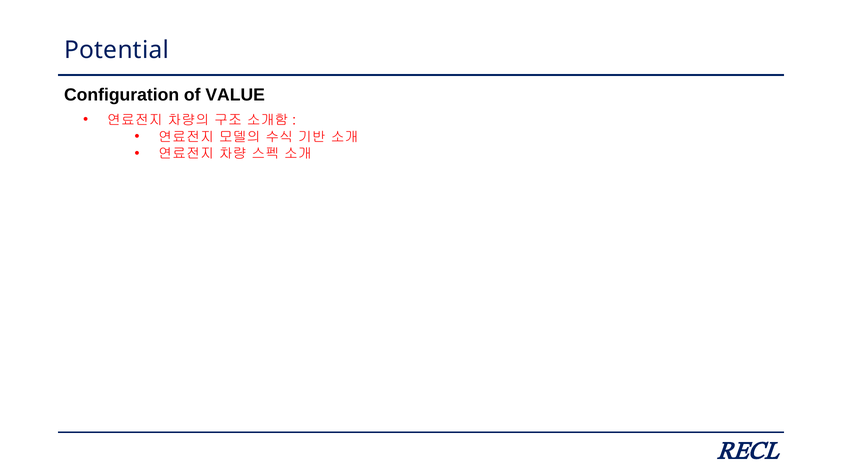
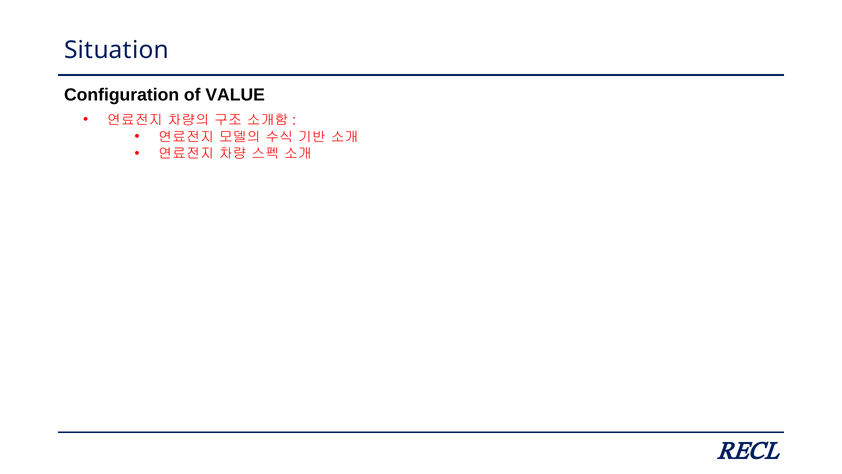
Potential: Potential -> Situation
